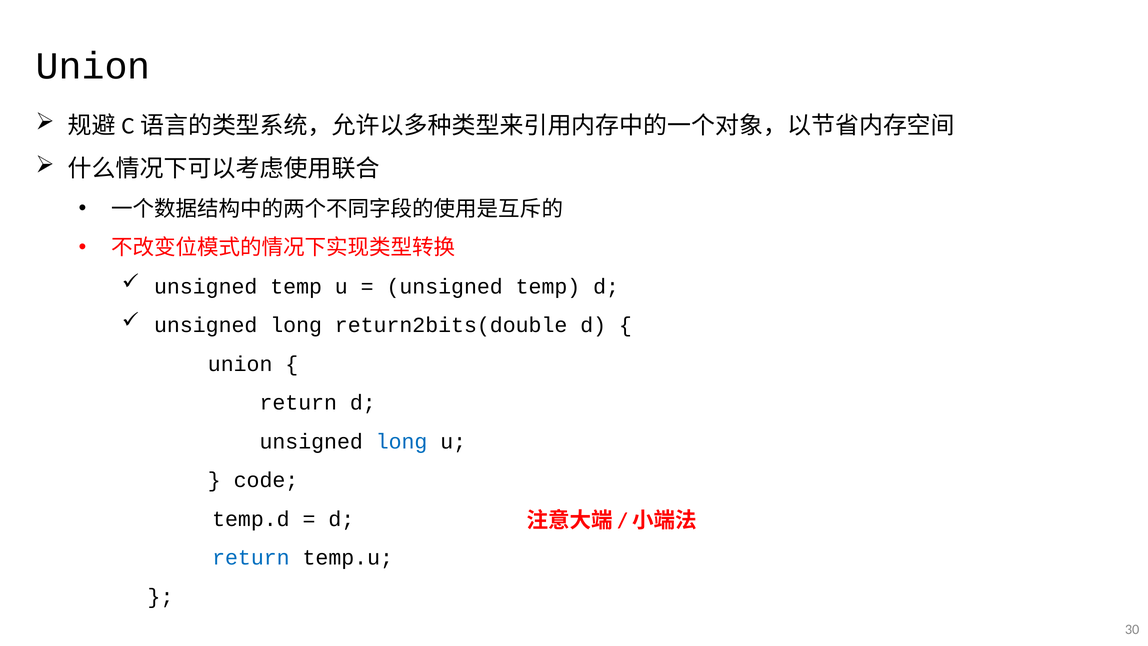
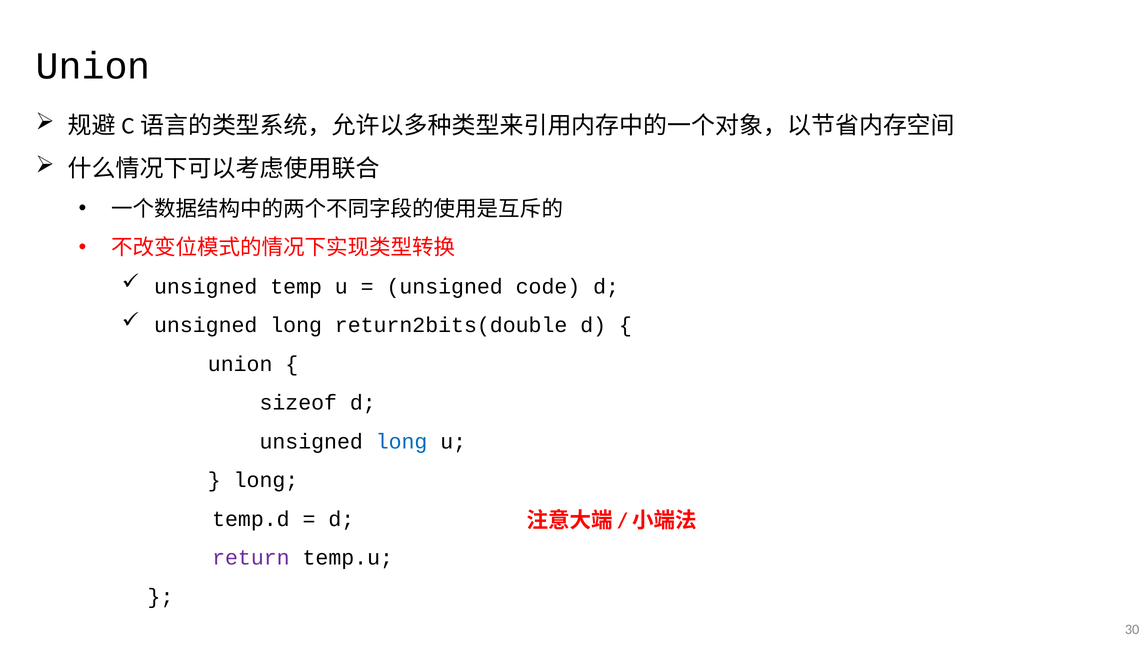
temp at (548, 286): temp -> code
return at (298, 403): return -> sizeof
code at (266, 480): code -> long
return at (251, 558) colour: blue -> purple
